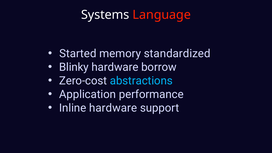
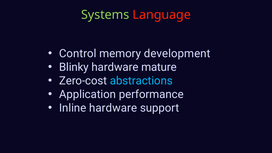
Systems colour: white -> light green
Started: Started -> Control
standardized: standardized -> development
borrow: borrow -> mature
